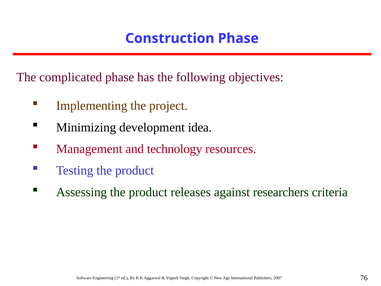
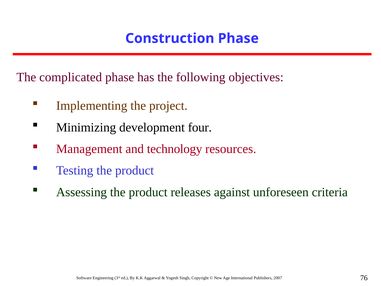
idea: idea -> four
researchers: researchers -> unforeseen
